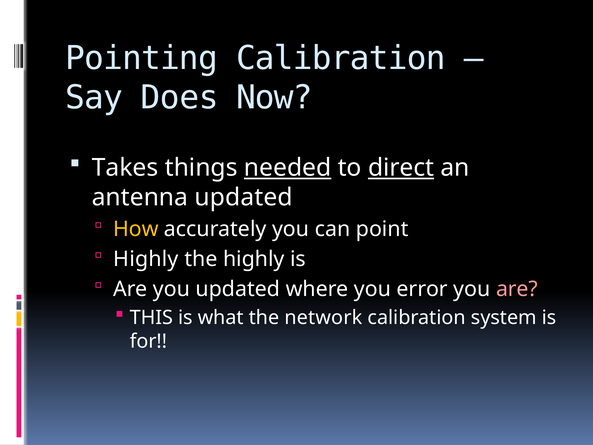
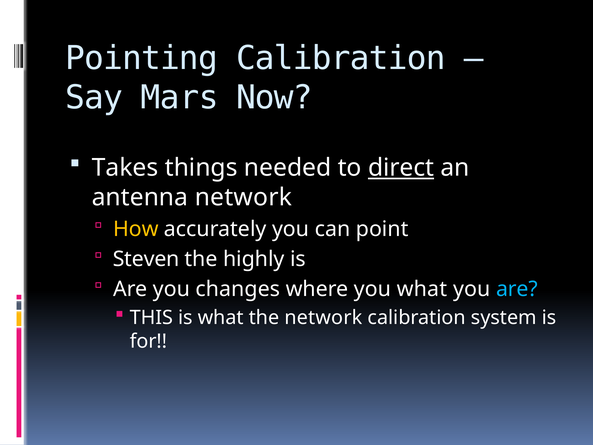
Does: Does -> Mars
needed underline: present -> none
antenna updated: updated -> network
Highly at (146, 259): Highly -> Steven
you updated: updated -> changes
you error: error -> what
are at (517, 289) colour: pink -> light blue
